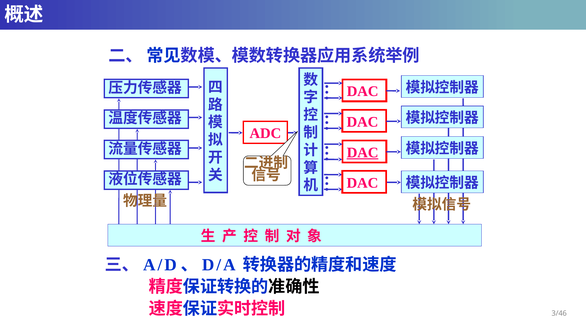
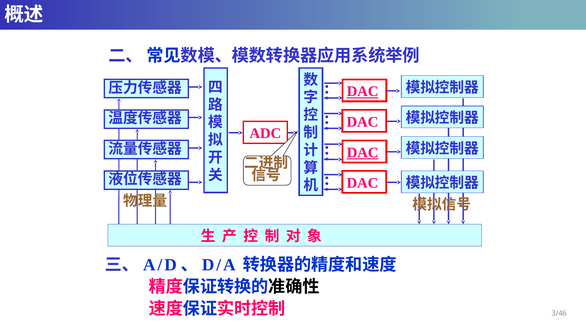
DAC at (363, 91) underline: none -> present
